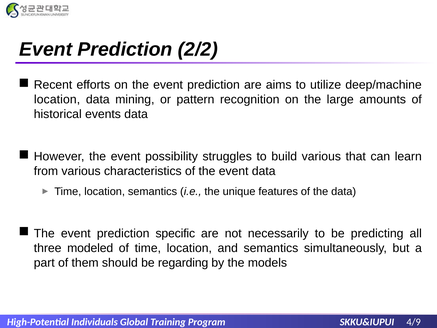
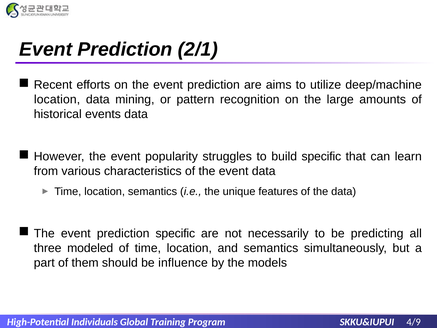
2/2: 2/2 -> 2/1
possibility: possibility -> popularity
build various: various -> specific
regarding: regarding -> influence
